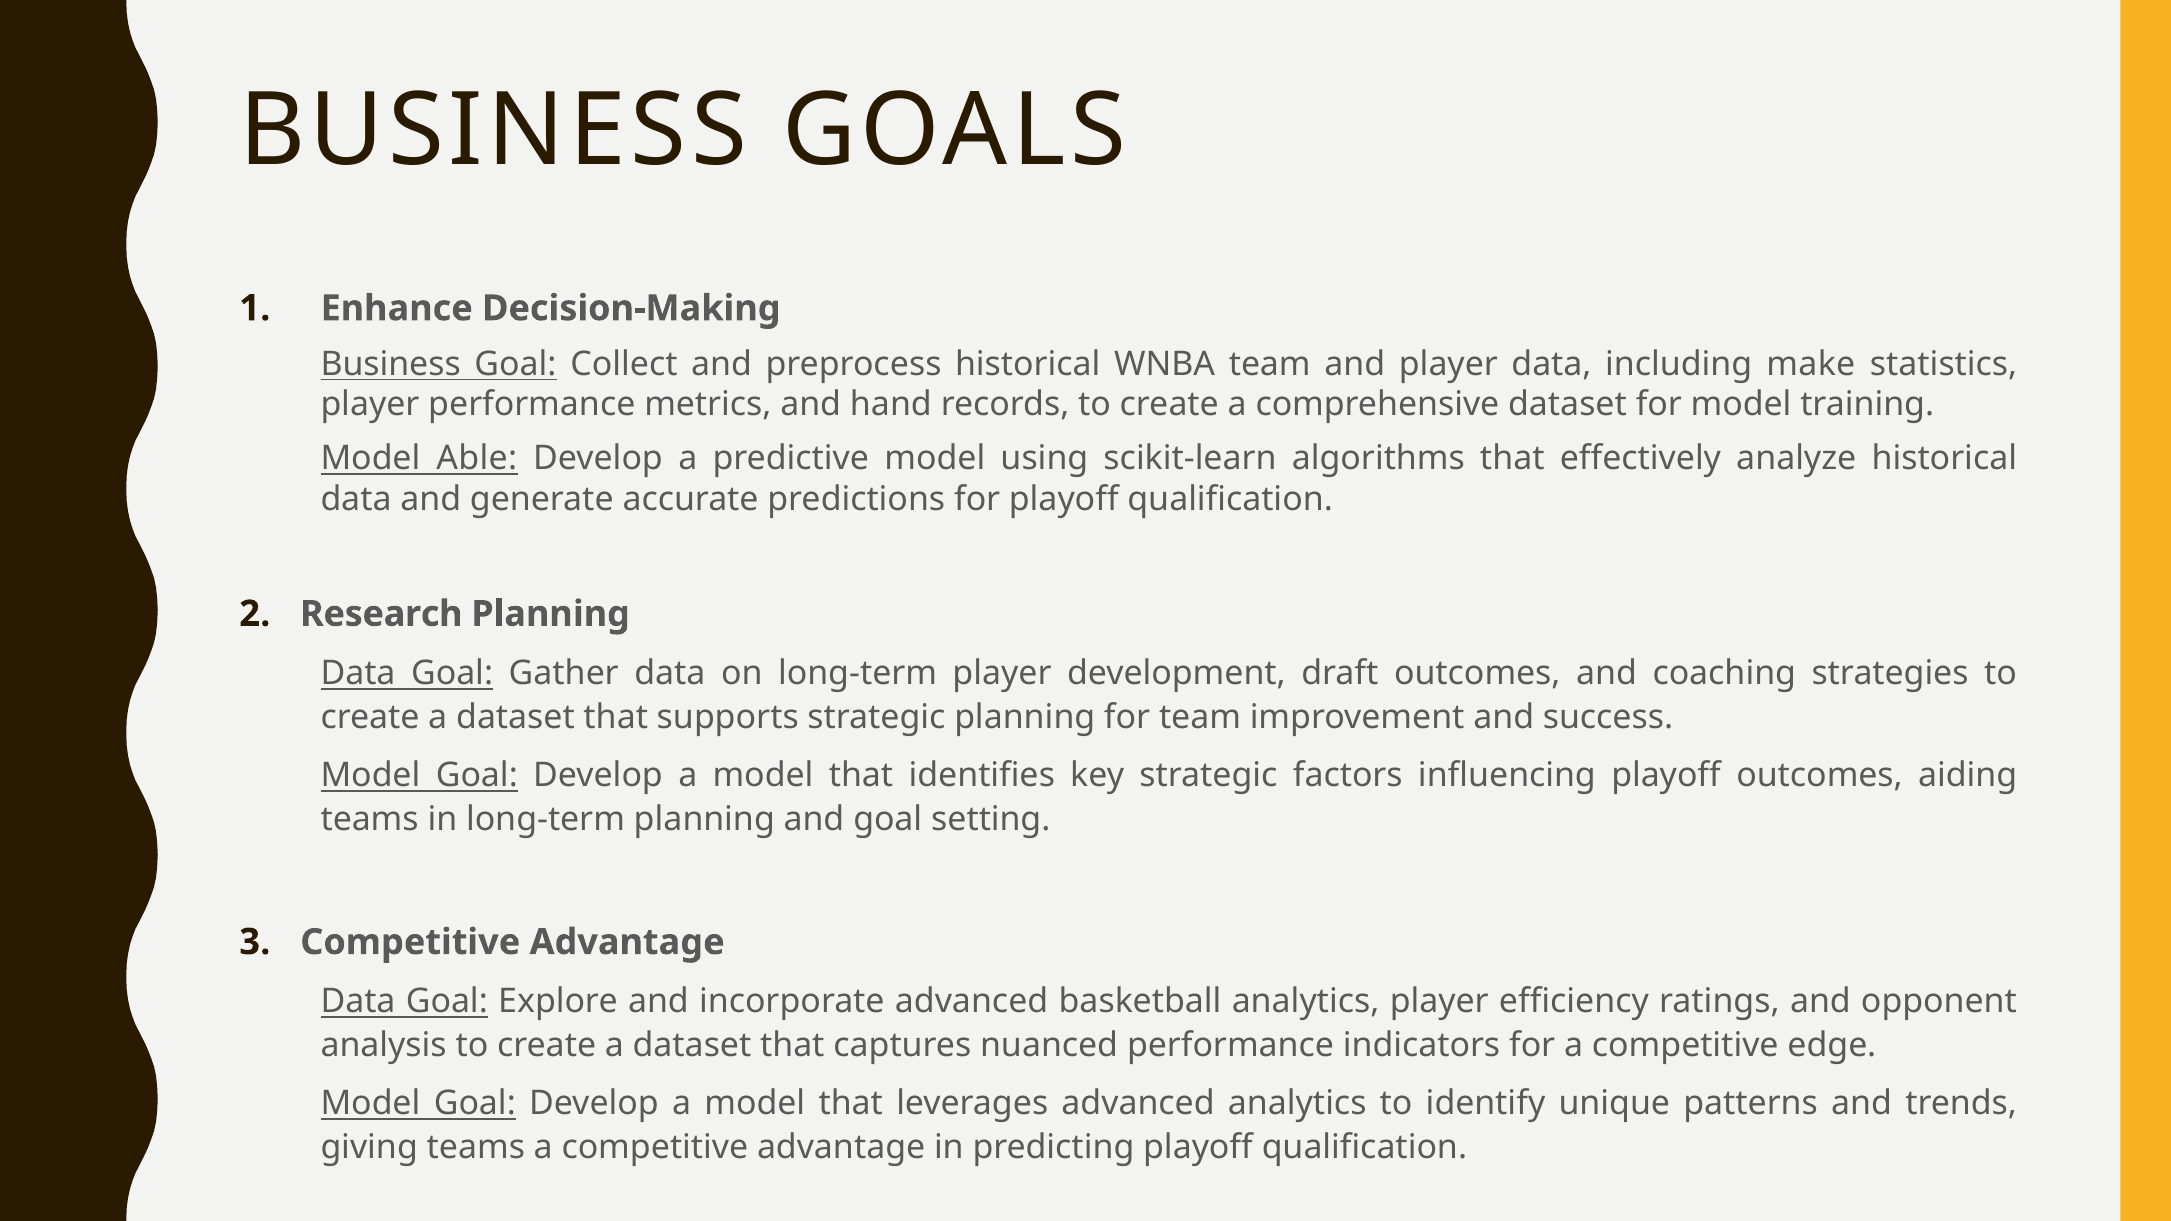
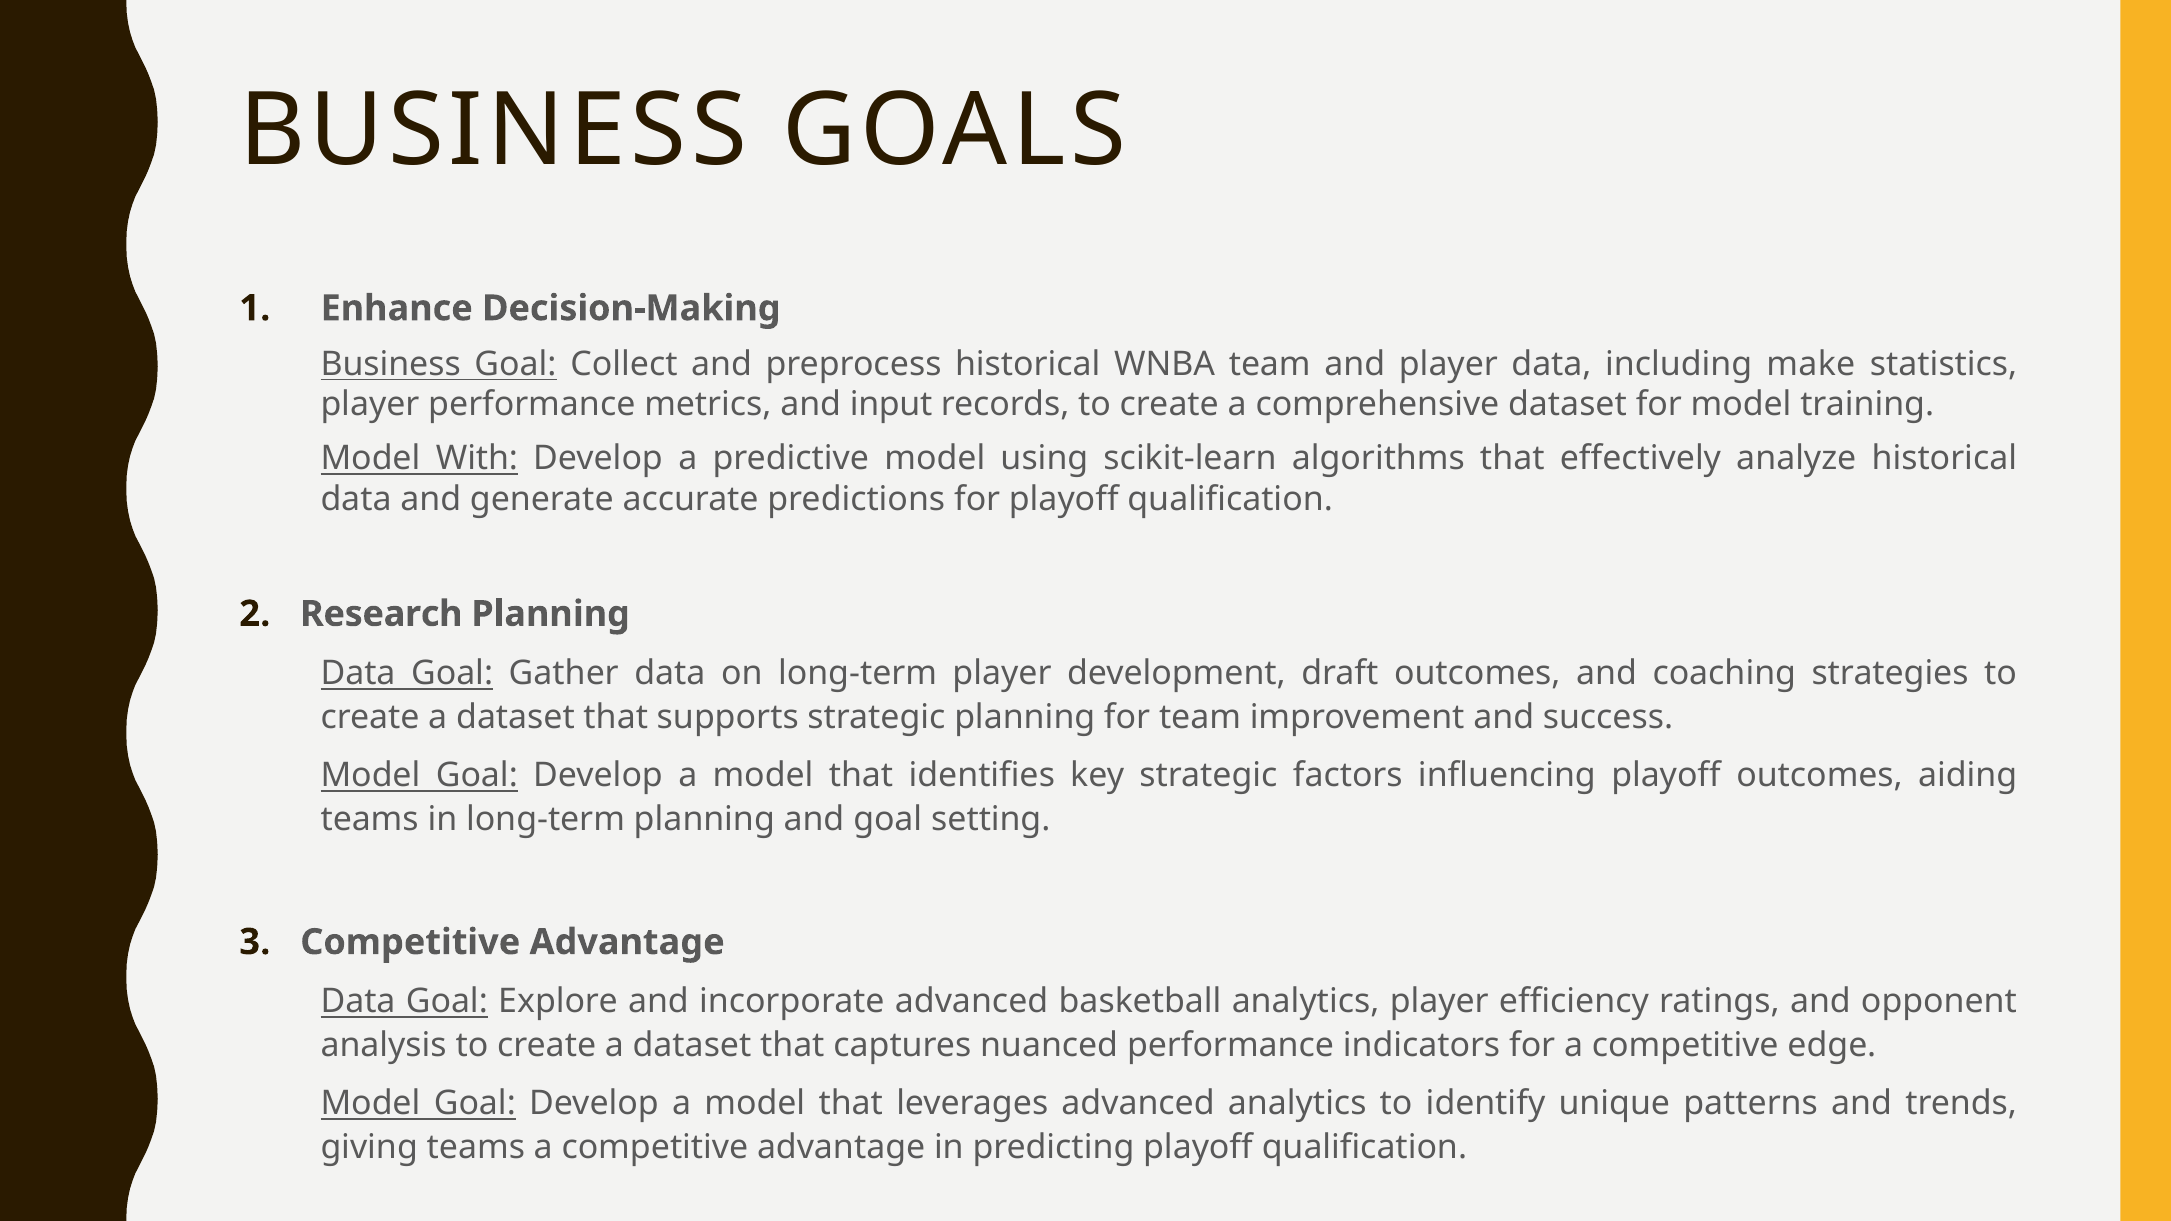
hand: hand -> input
Able: Able -> With
